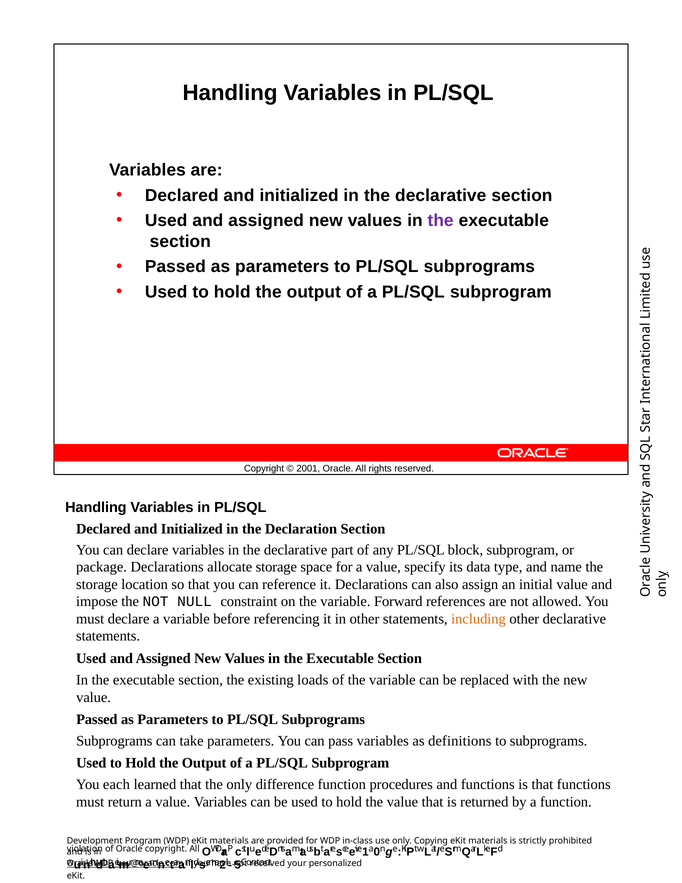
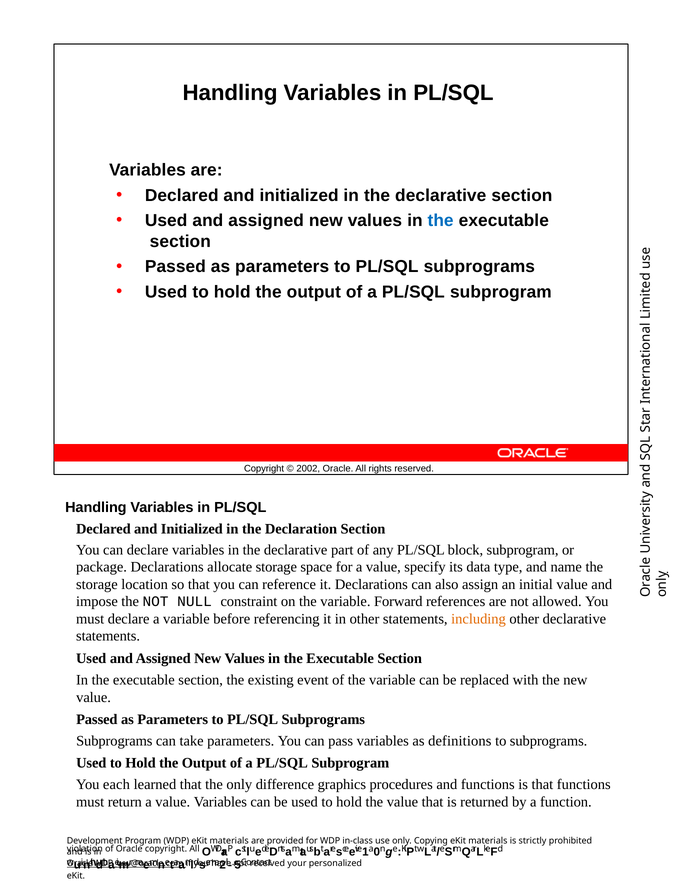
the at (441, 221) colour: purple -> blue
2001: 2001 -> 2002
loads: loads -> event
difference function: function -> graphics
